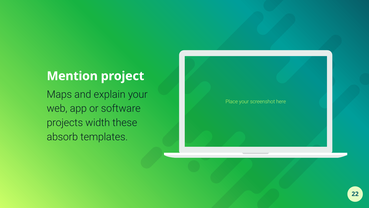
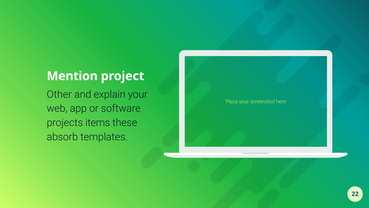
Maps: Maps -> Other
width: width -> items
